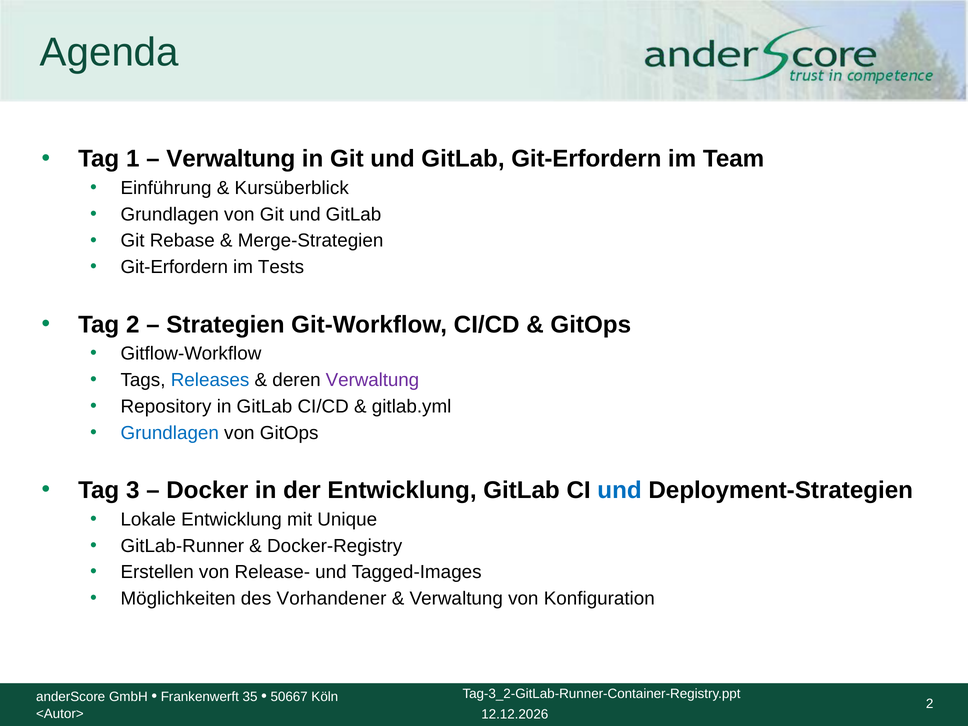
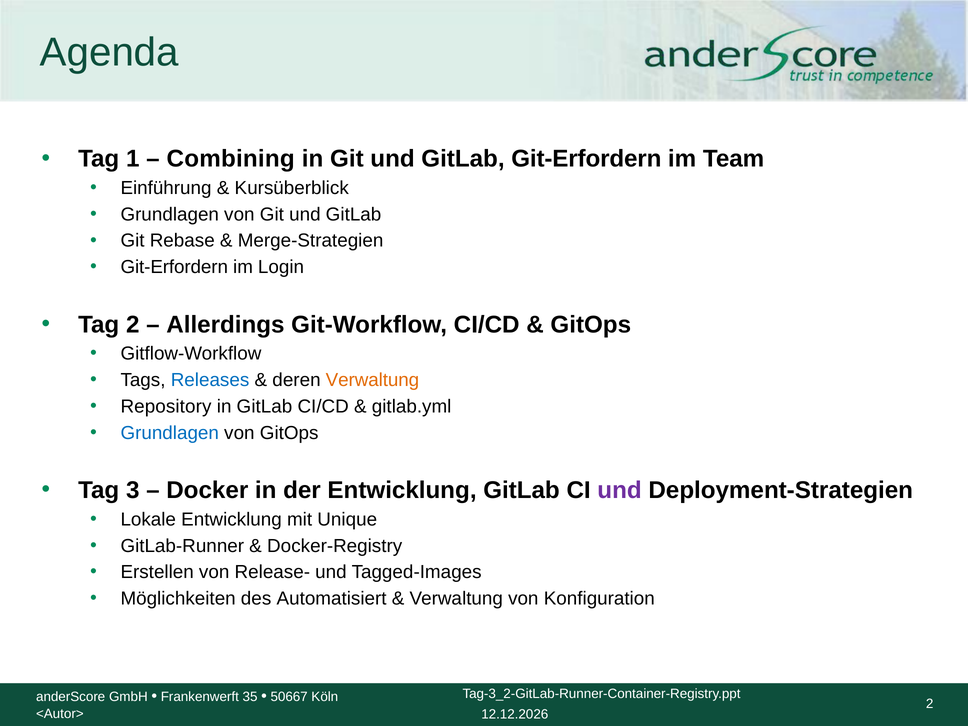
Verwaltung at (231, 159): Verwaltung -> Combining
Tests: Tests -> Login
Strategien: Strategien -> Allerdings
Verwaltung at (372, 380) colour: purple -> orange
und at (620, 490) colour: blue -> purple
Vorhandener: Vorhandener -> Automatisiert
